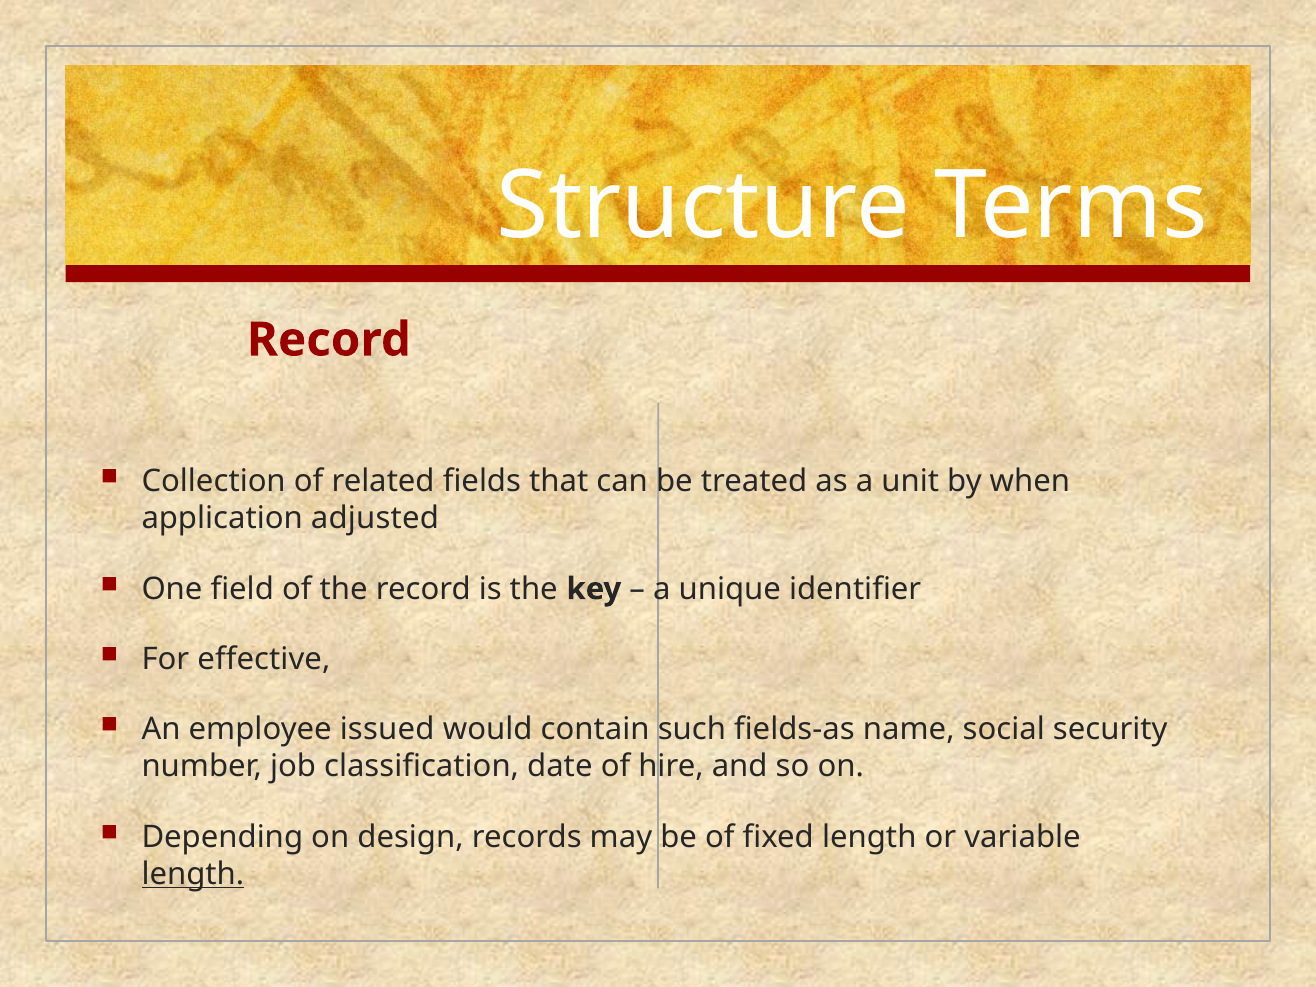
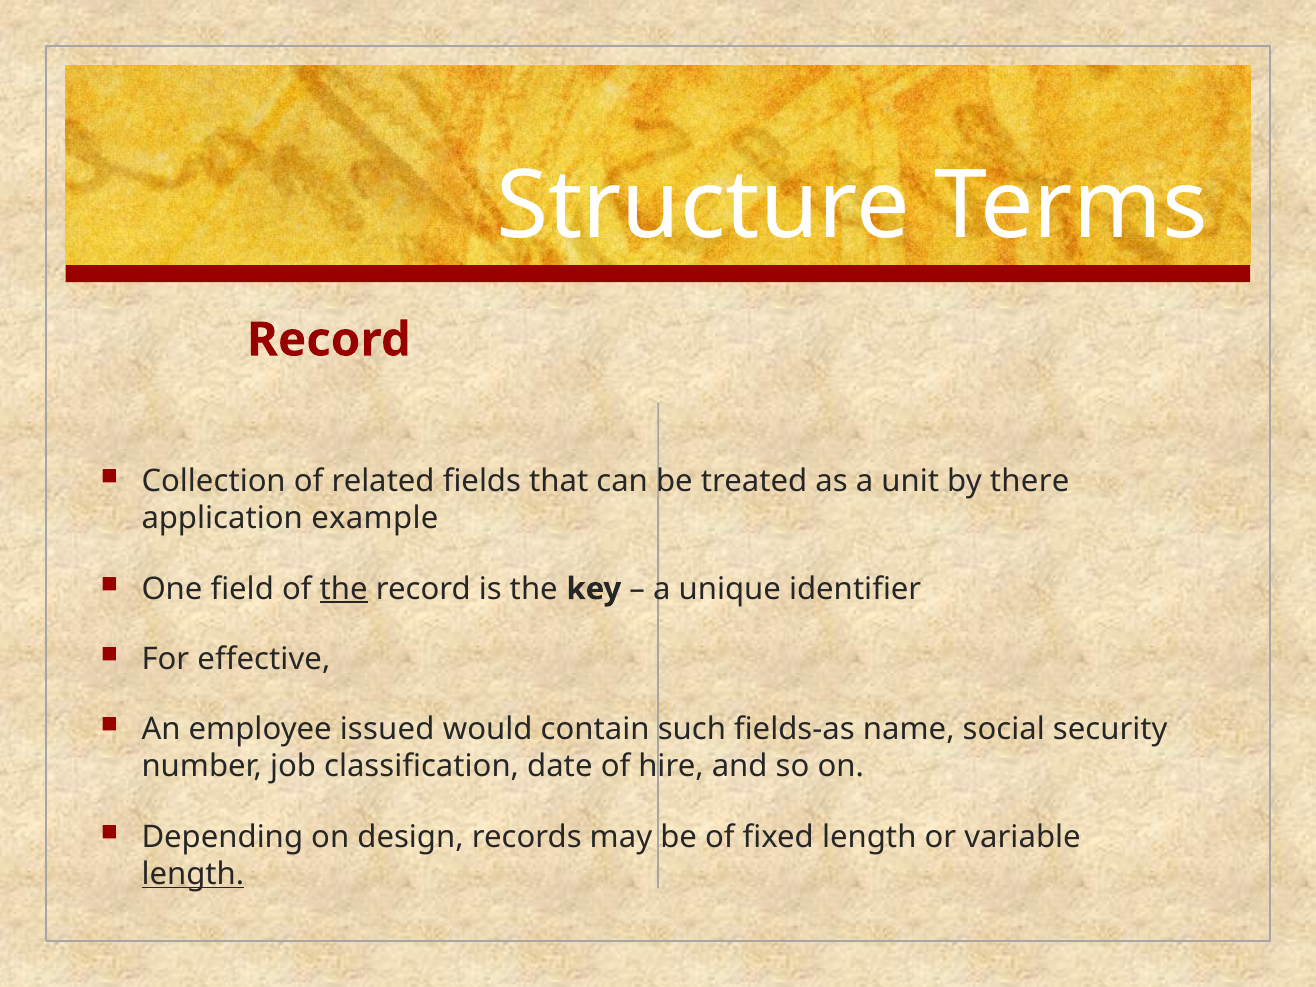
when: when -> there
adjusted: adjusted -> example
the at (344, 589) underline: none -> present
